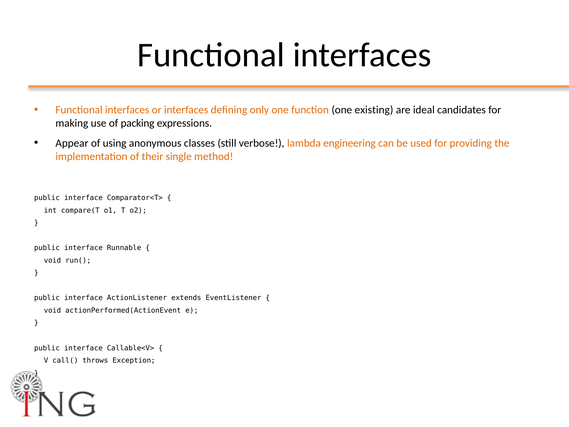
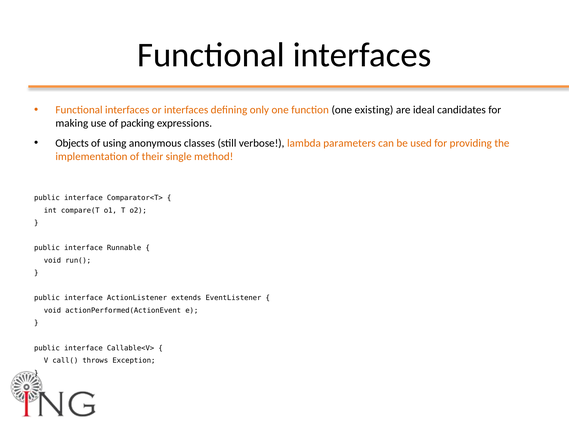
Appear: Appear -> Objects
engineering: engineering -> parameters
